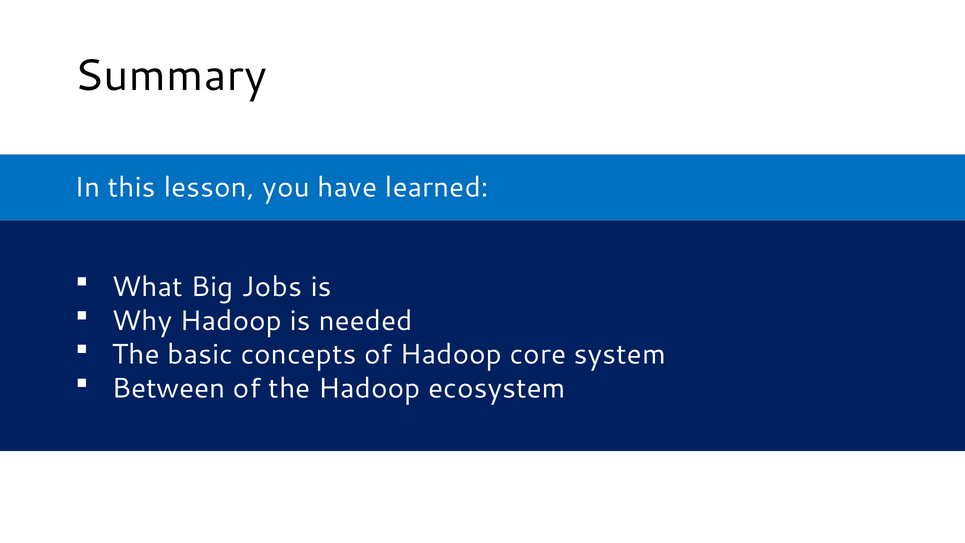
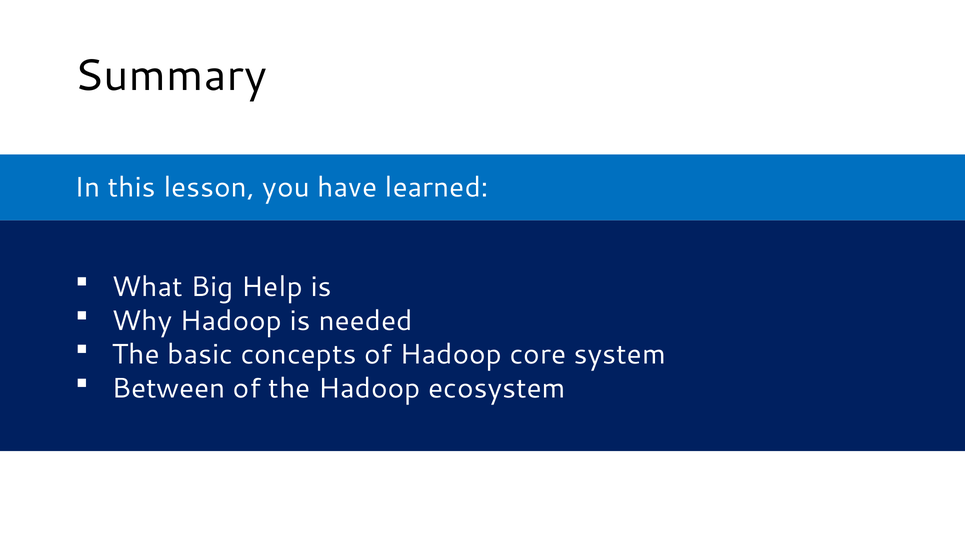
Jobs: Jobs -> Help
